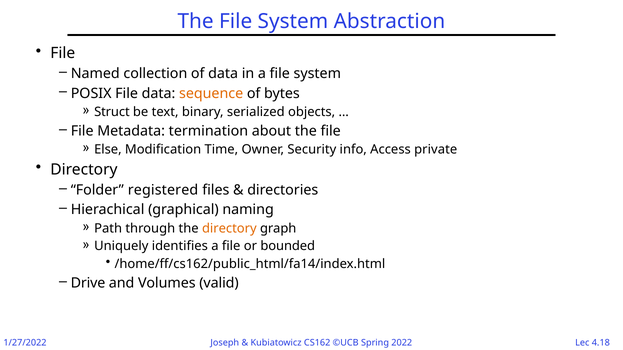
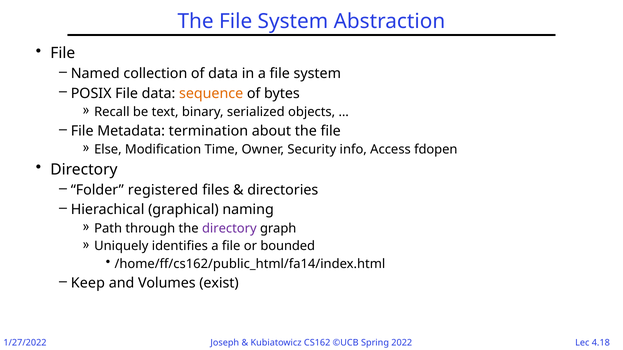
Struct: Struct -> Recall
private: private -> fdopen
directory at (229, 229) colour: orange -> purple
Drive: Drive -> Keep
valid: valid -> exist
